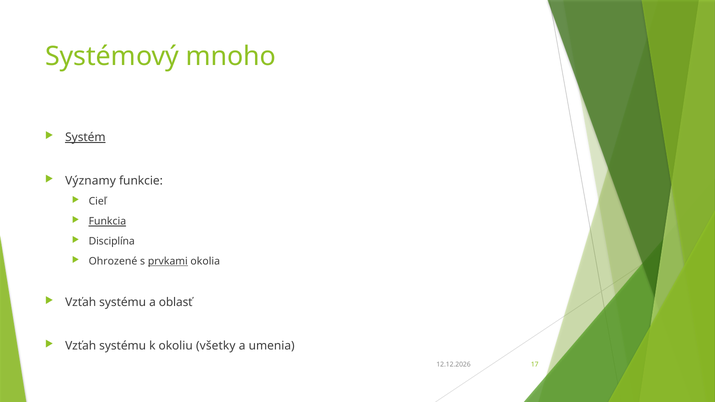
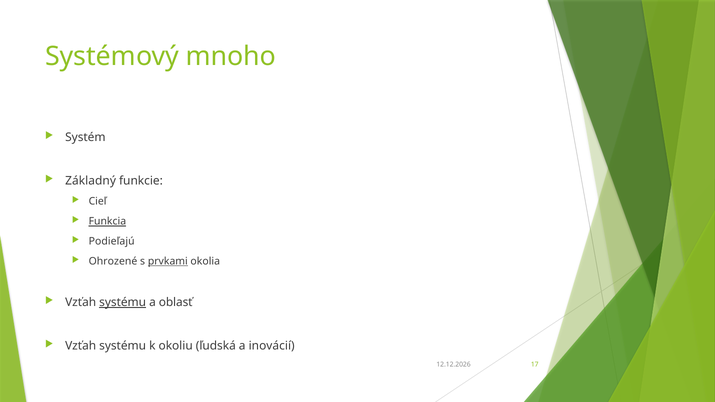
Systém underline: present -> none
Významy: Významy -> Základný
Disciplína: Disciplína -> Podieľajú
systému at (123, 302) underline: none -> present
všetky: všetky -> ľudská
umenia: umenia -> inovácií
